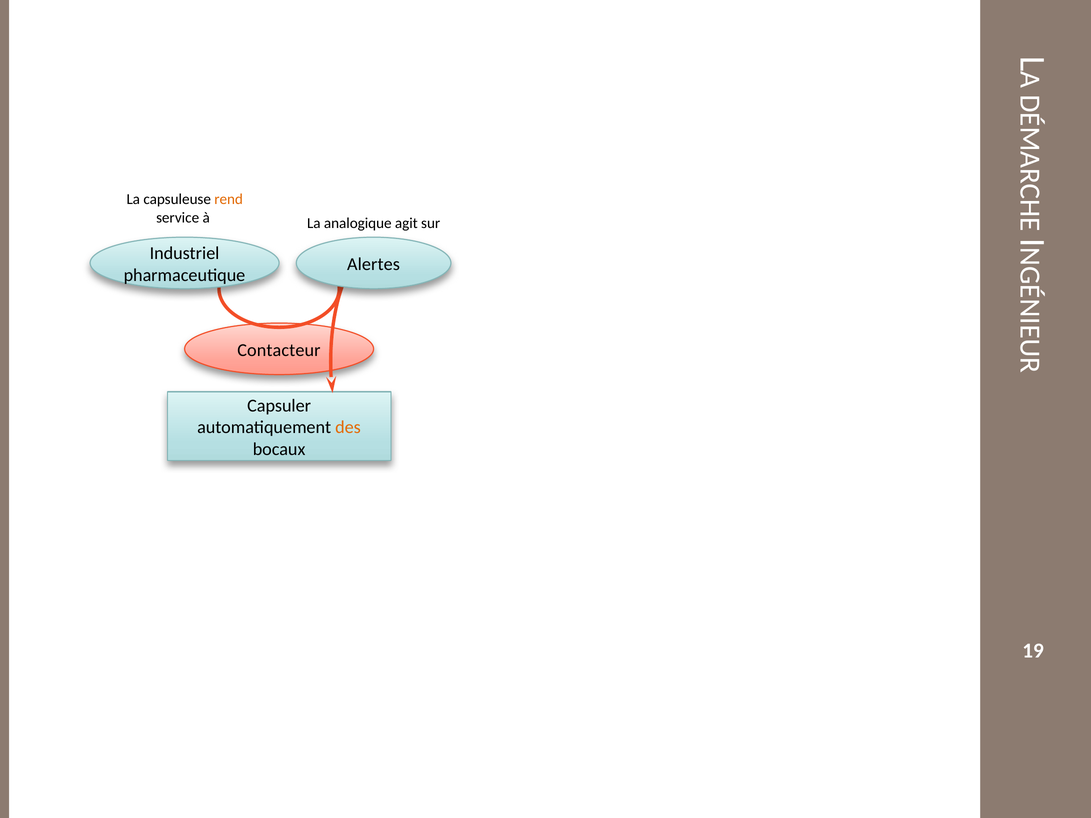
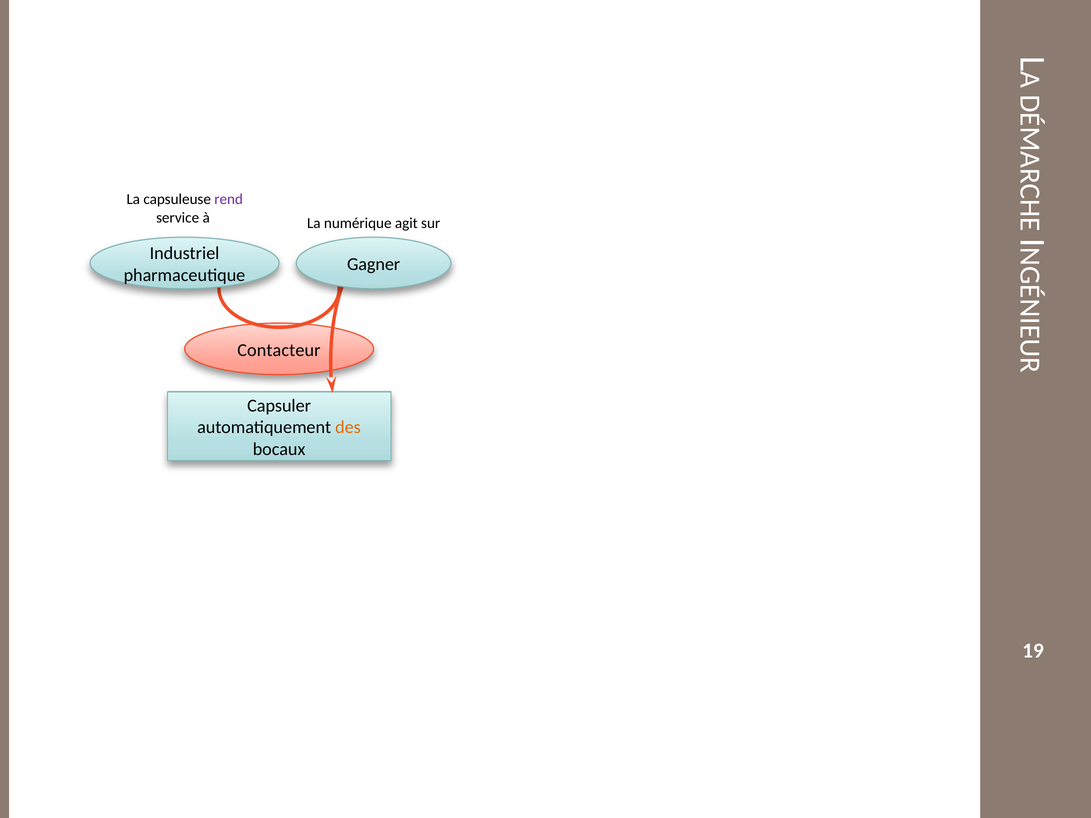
rend colour: orange -> purple
analogique: analogique -> numérique
Alertes: Alertes -> Gagner
